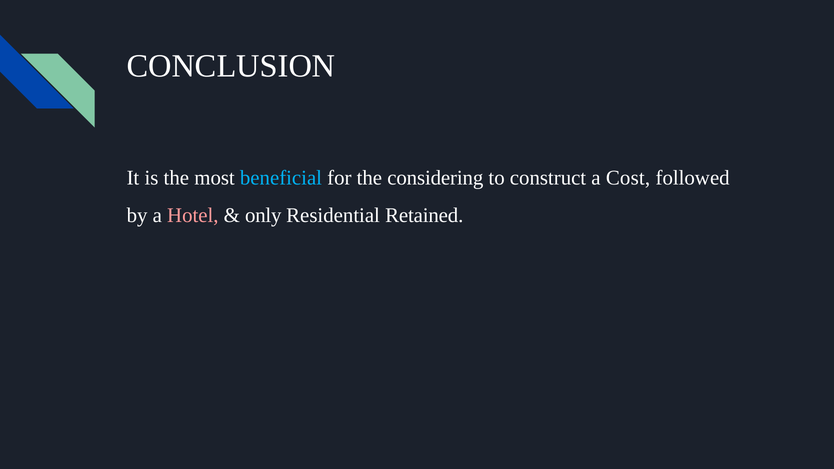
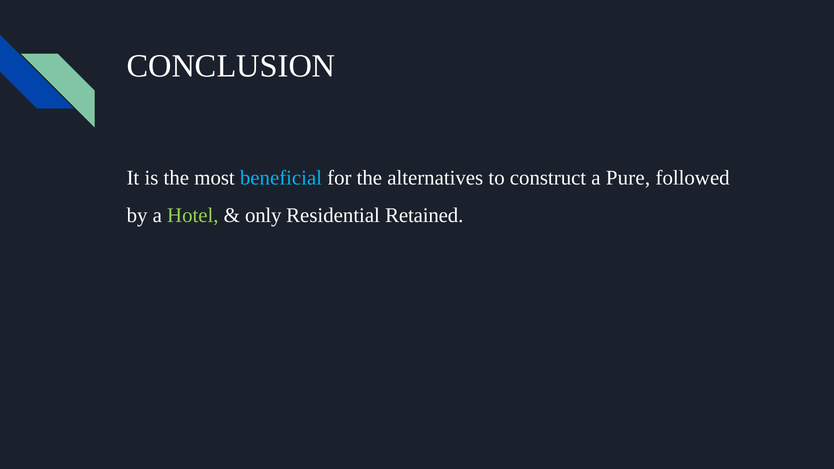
considering: considering -> alternatives
Cost: Cost -> Pure
Hotel colour: pink -> light green
